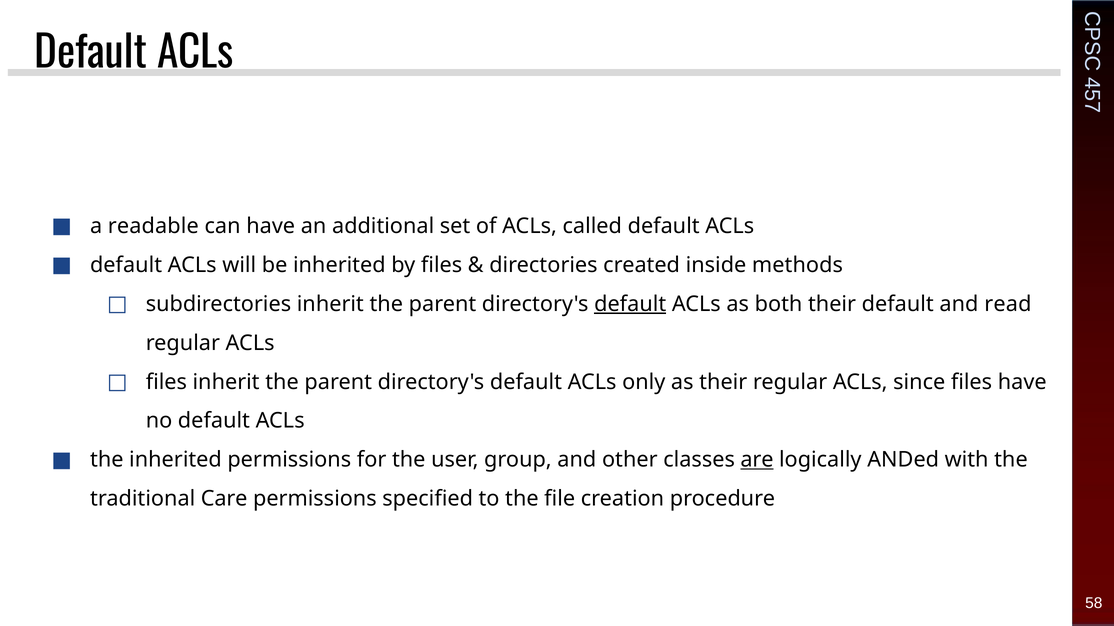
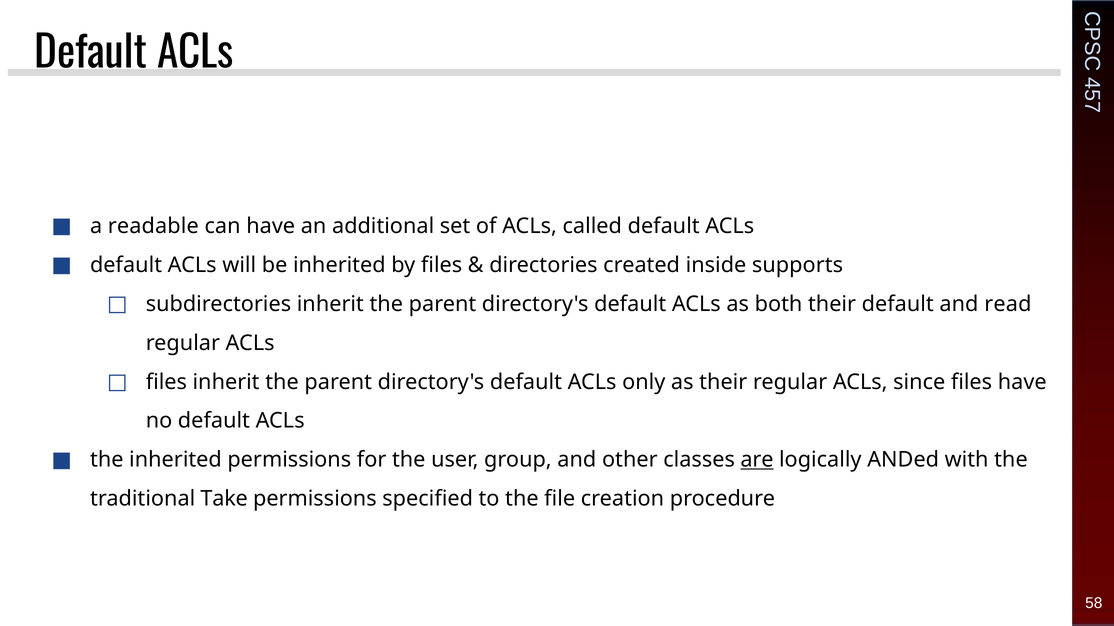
methods: methods -> supports
default at (630, 304) underline: present -> none
Care: Care -> Take
